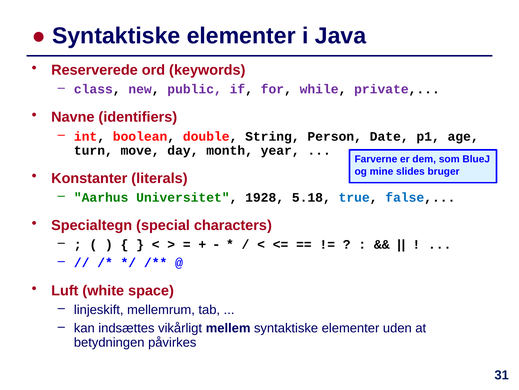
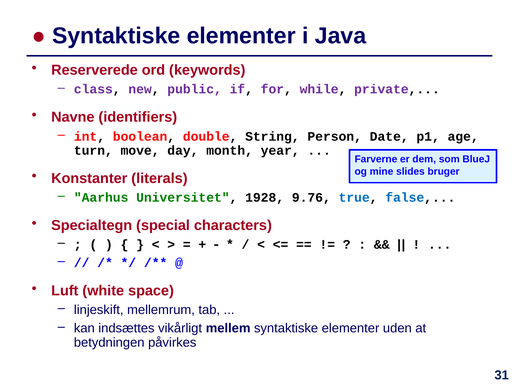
5.18: 5.18 -> 9.76
